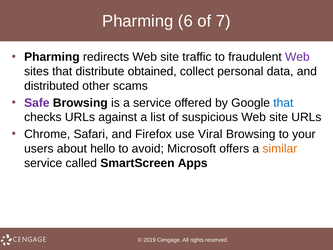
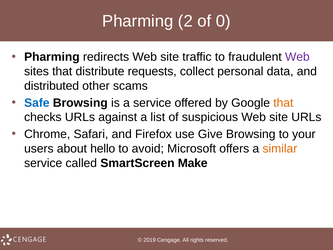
6: 6 -> 2
7: 7 -> 0
obtained: obtained -> requests
Safe colour: purple -> blue
that at (283, 103) colour: blue -> orange
Viral: Viral -> Give
Apps: Apps -> Make
